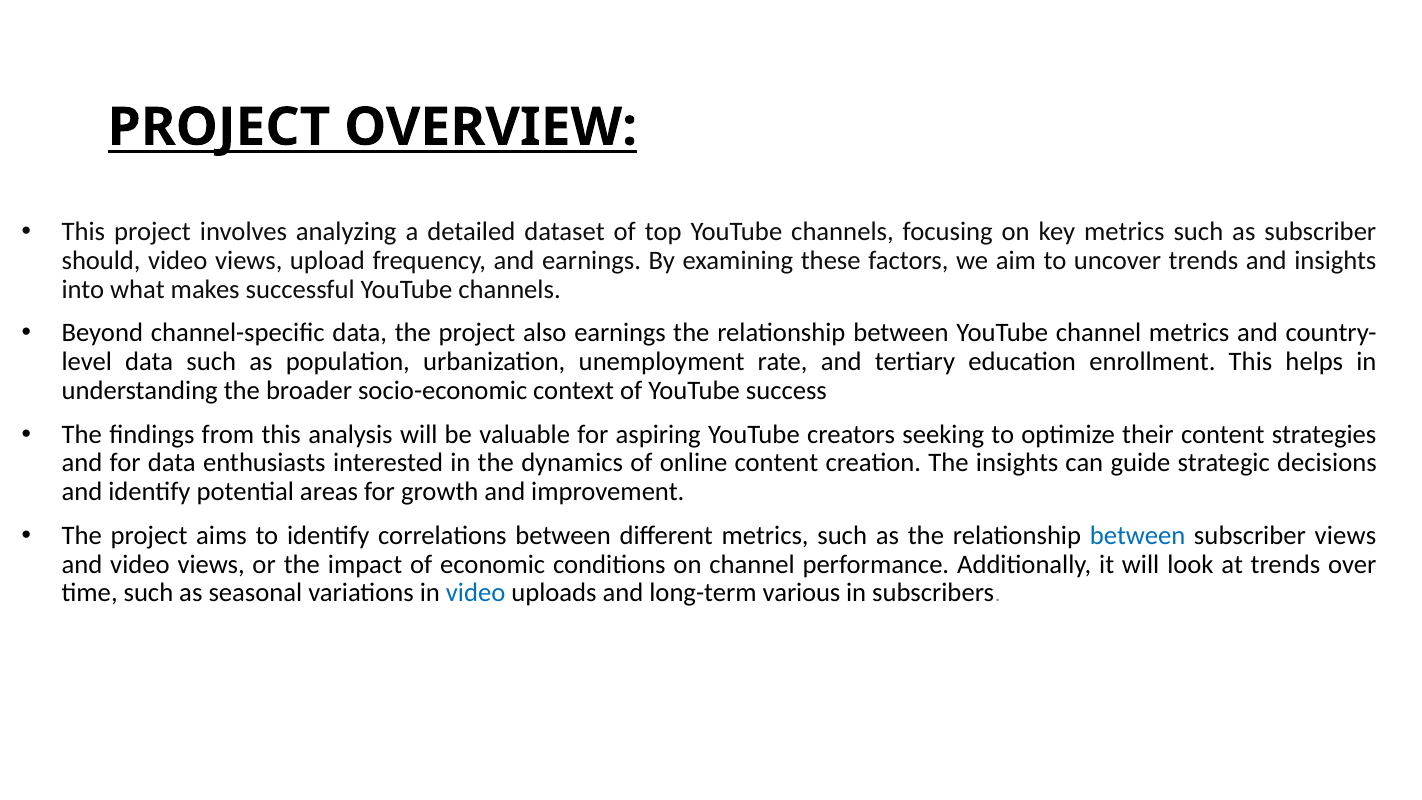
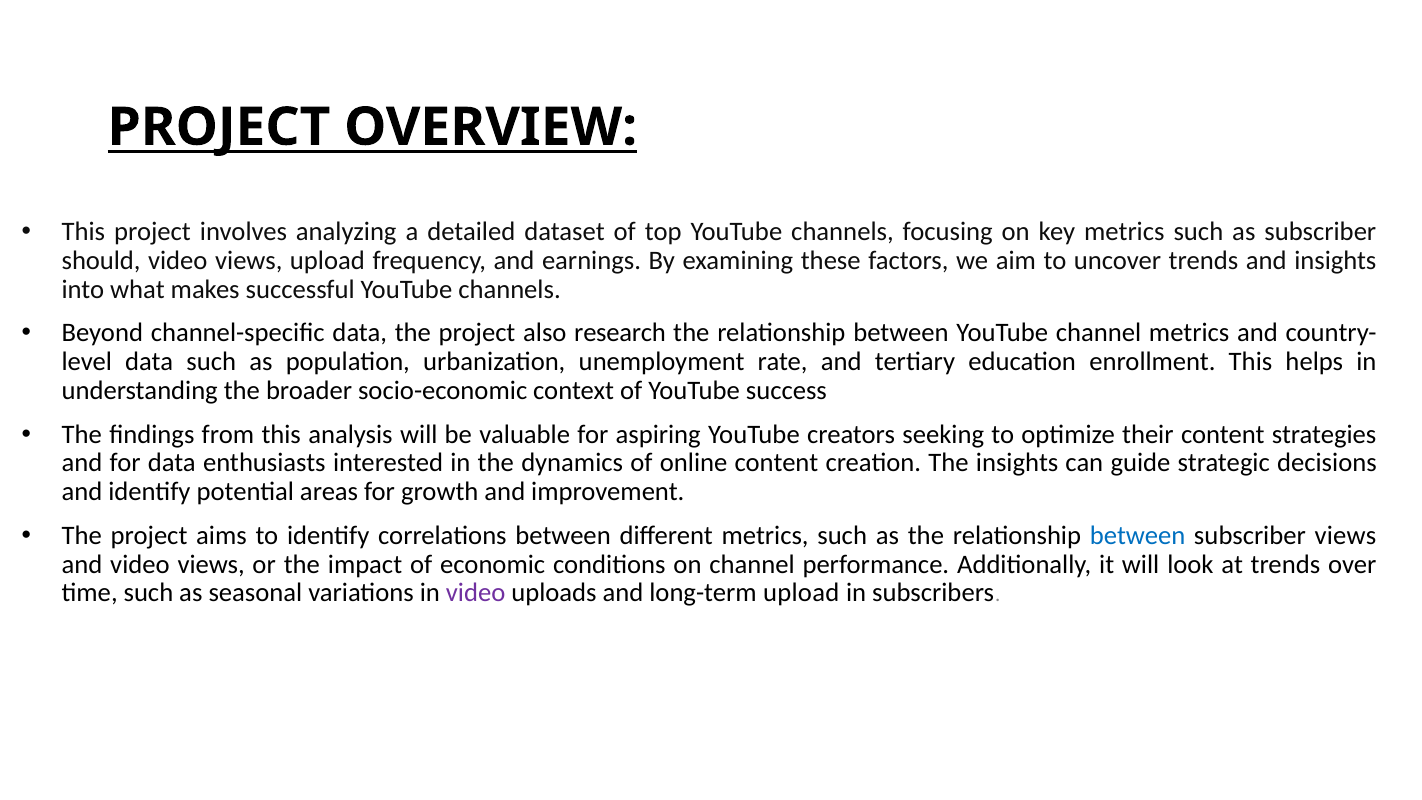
also earnings: earnings -> research
video at (476, 593) colour: blue -> purple
long-term various: various -> upload
